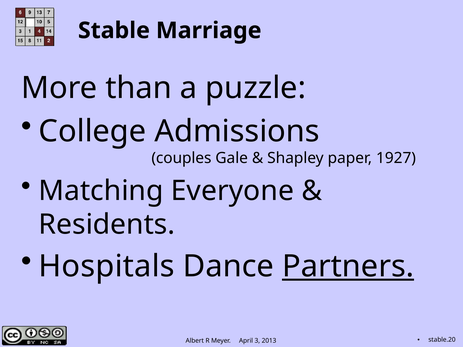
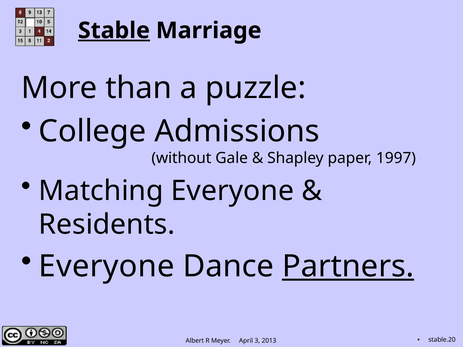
Stable underline: none -> present
couples: couples -> without
1927: 1927 -> 1997
Hospitals at (107, 267): Hospitals -> Everyone
